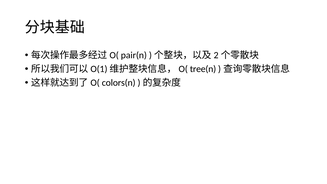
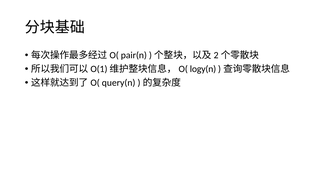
tree(n: tree(n -> logy(n
colors(n: colors(n -> query(n
